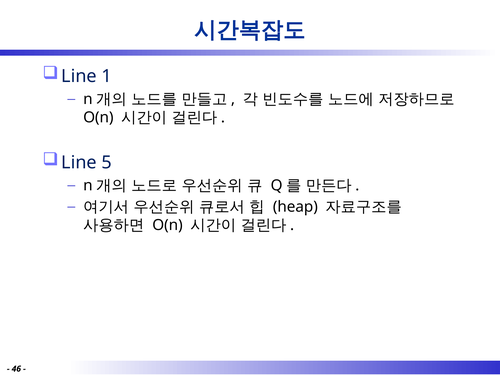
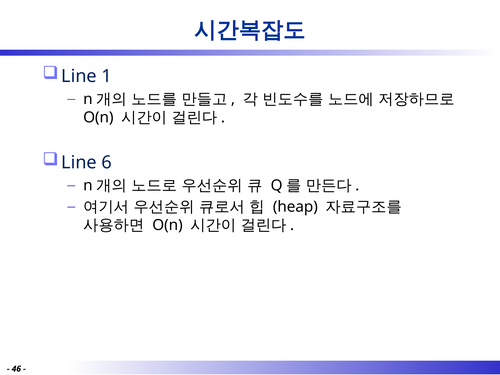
5: 5 -> 6
